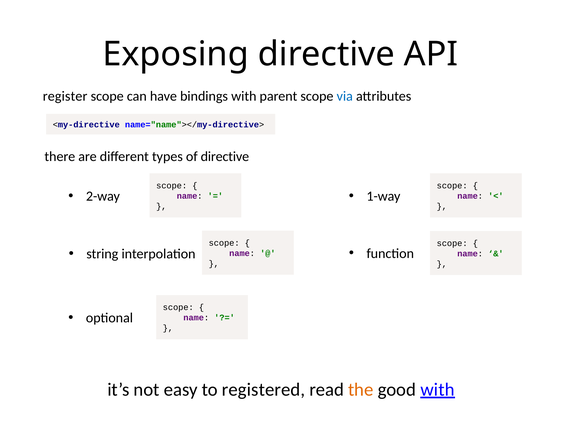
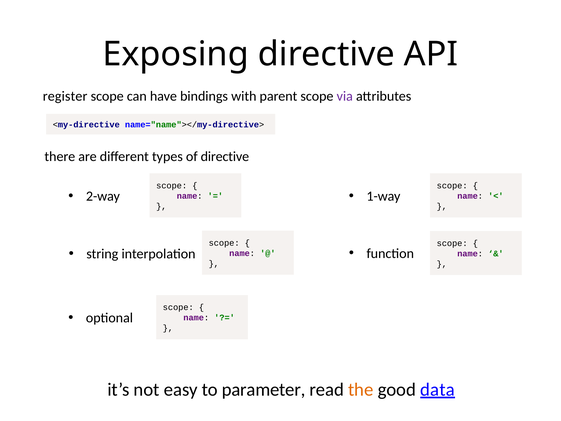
via colour: blue -> purple
registered: registered -> parameter
good with: with -> data
